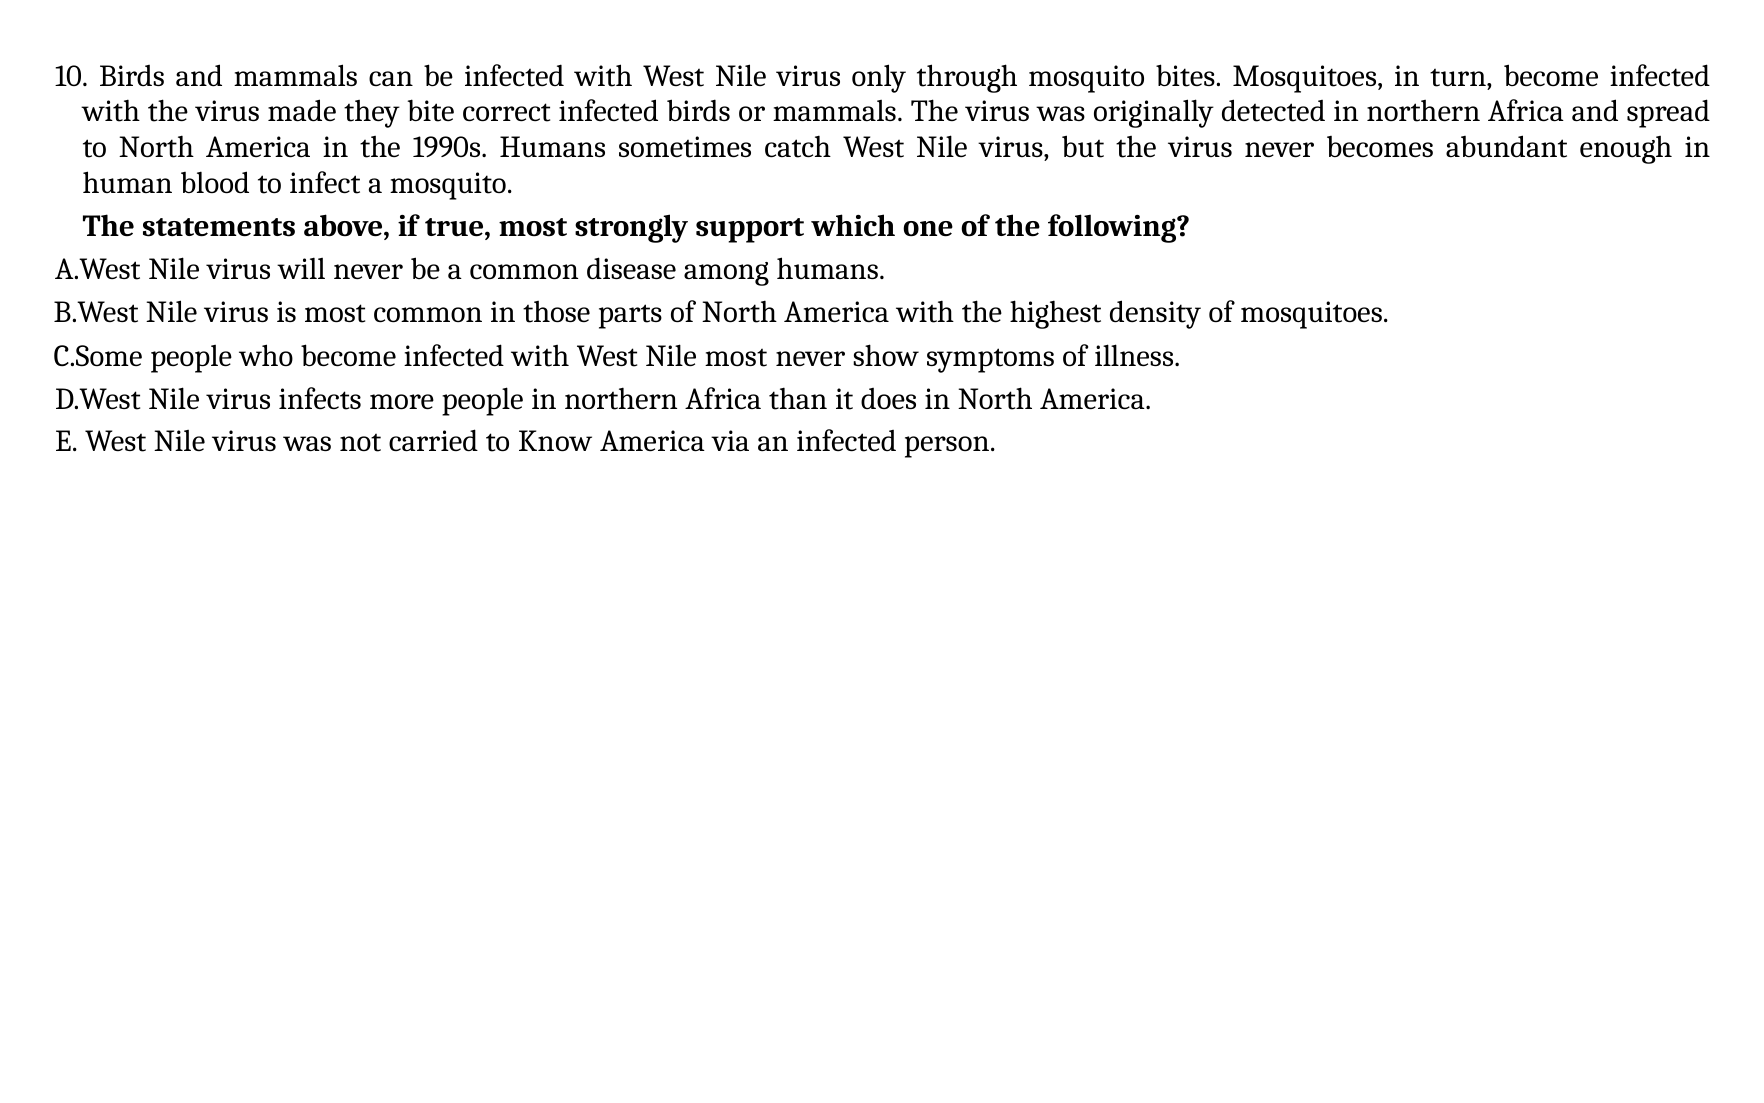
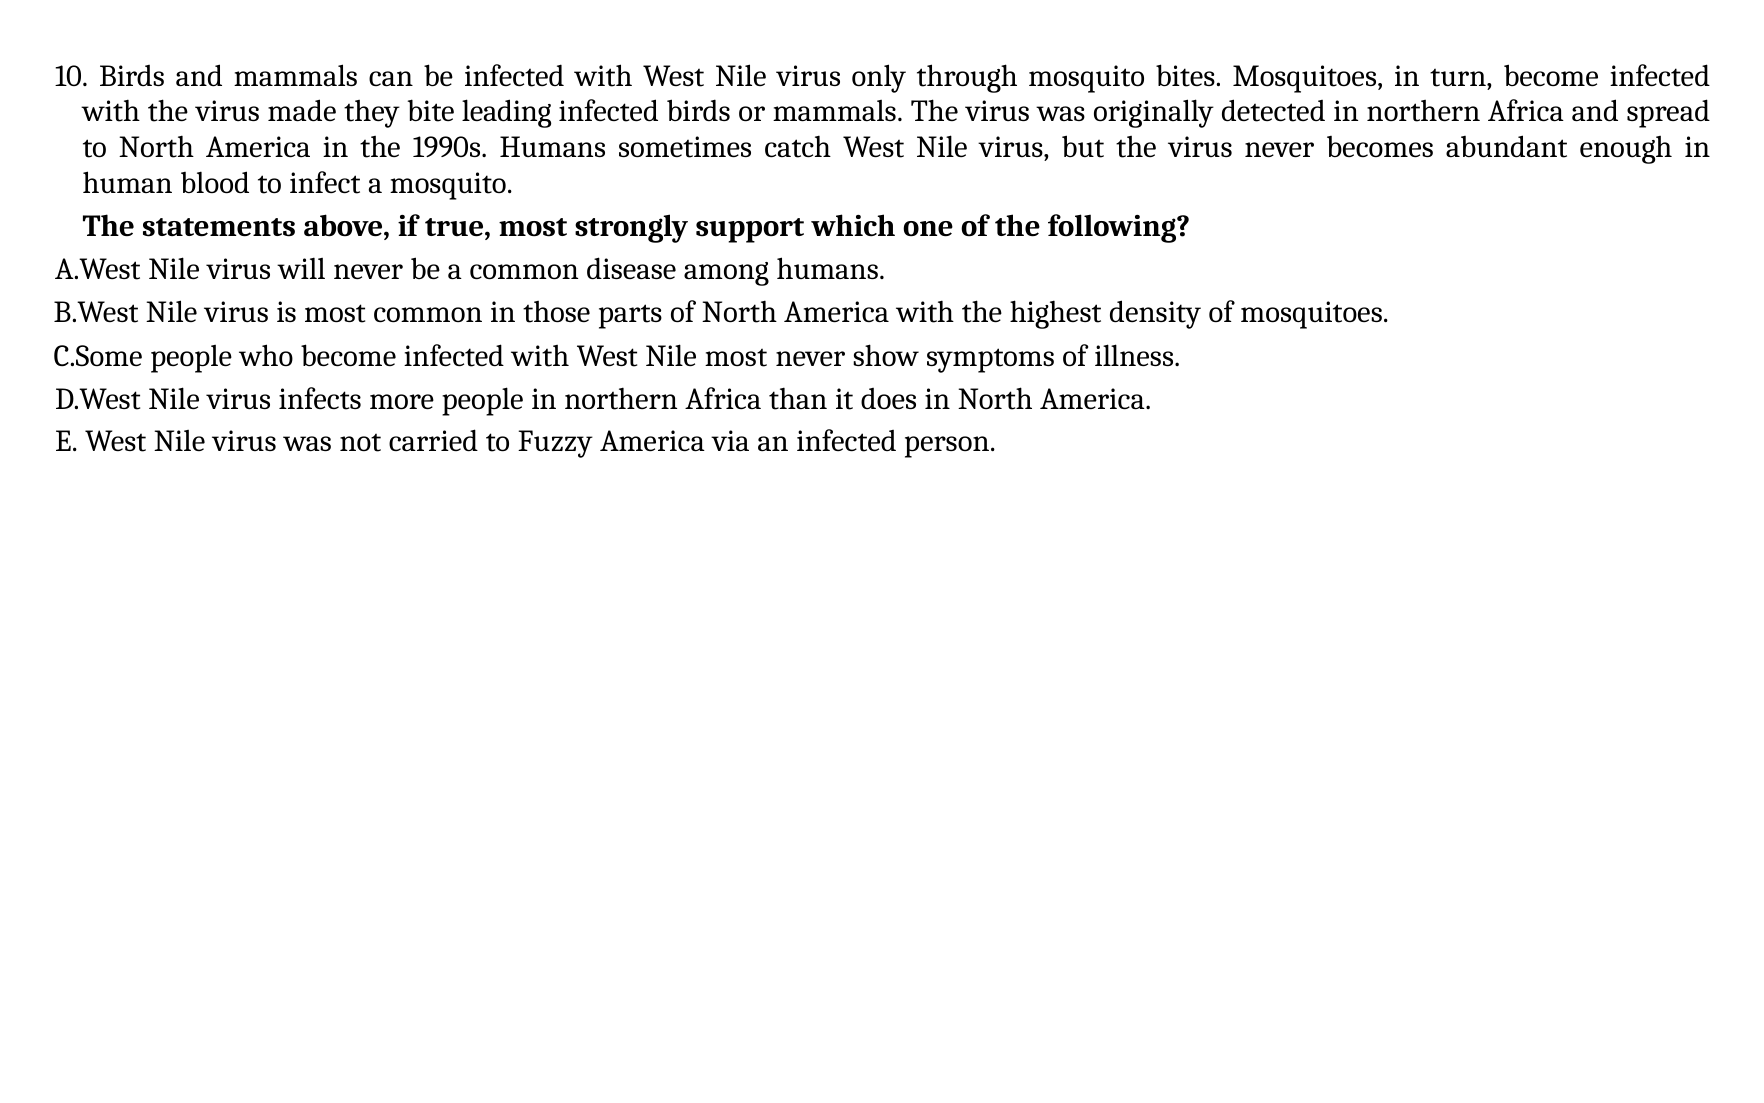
correct: correct -> leading
Know: Know -> Fuzzy
